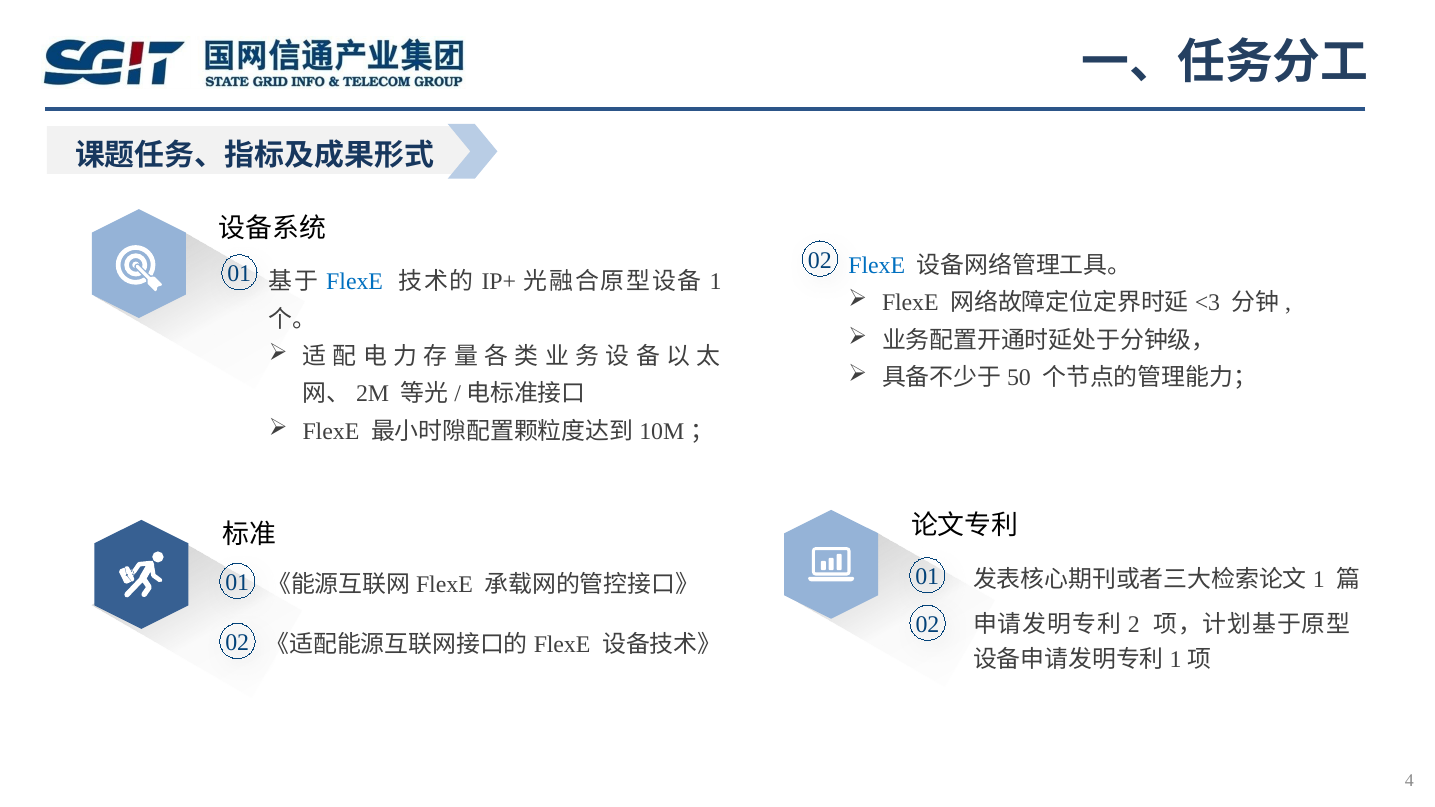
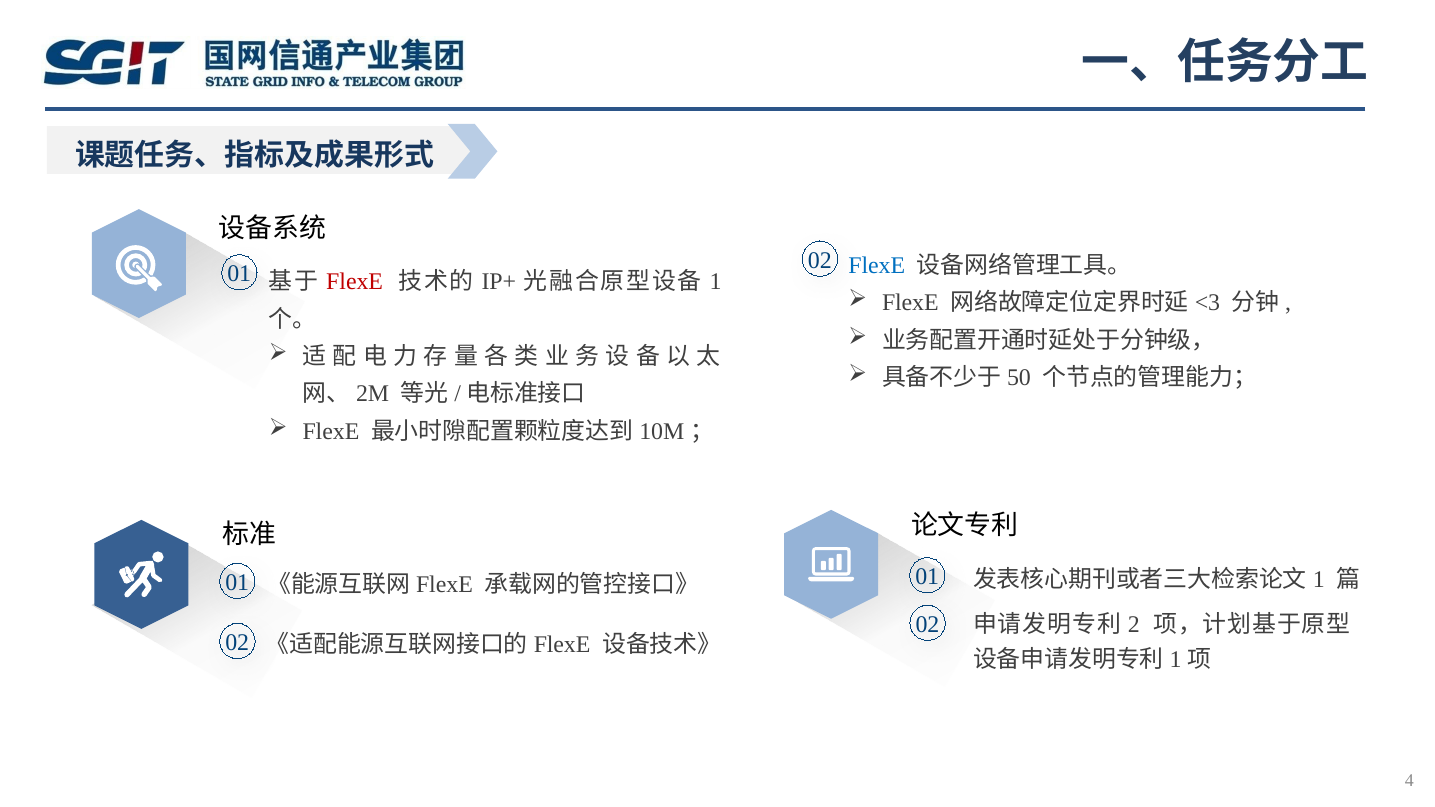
FlexE at (355, 282) colour: blue -> red
